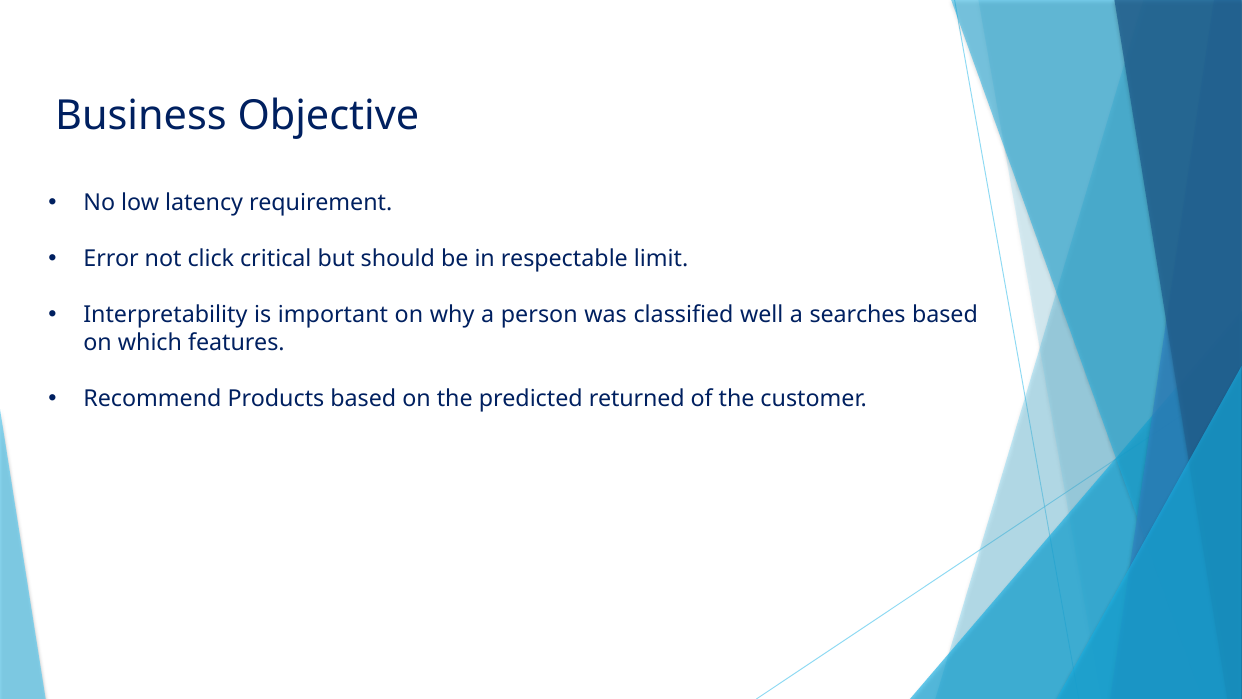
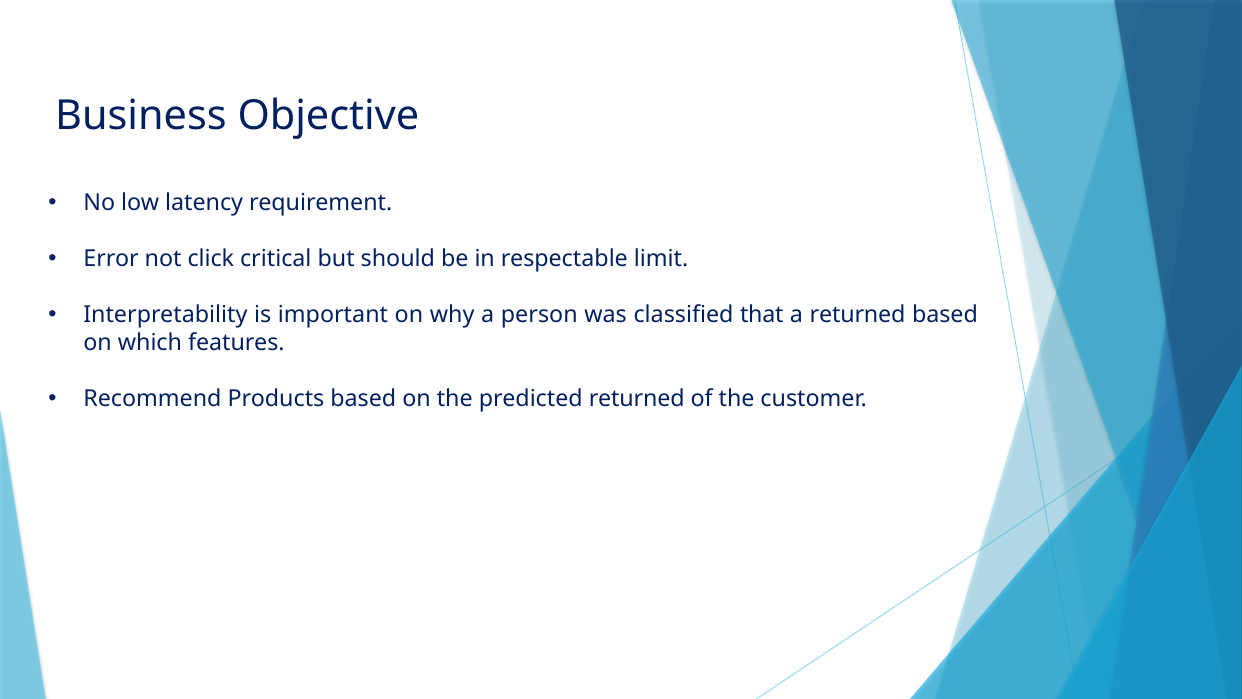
well: well -> that
a searches: searches -> returned
